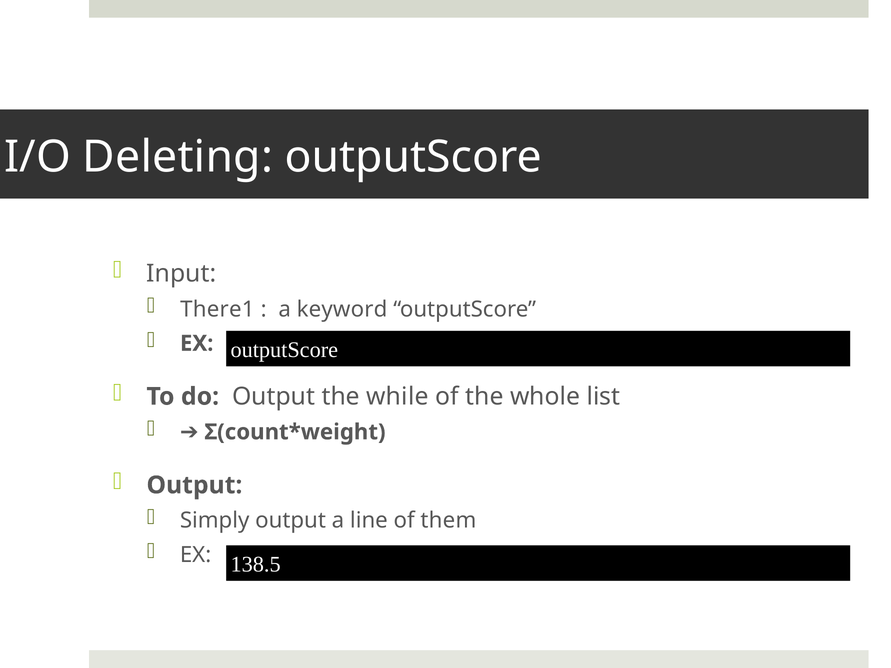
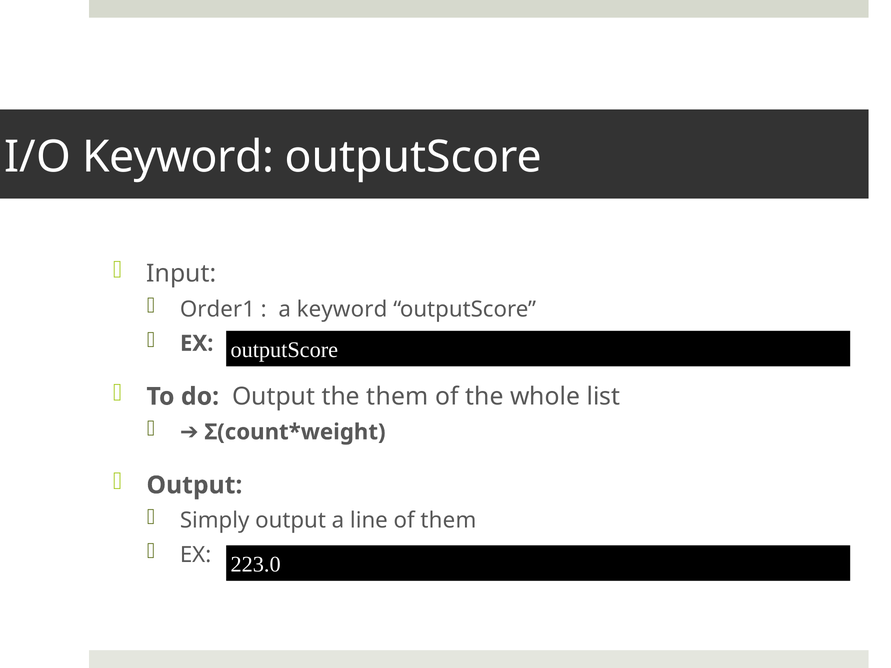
I/O Deleting: Deleting -> Keyword
There1: There1 -> Order1
the while: while -> them
138.5: 138.5 -> 223.0
